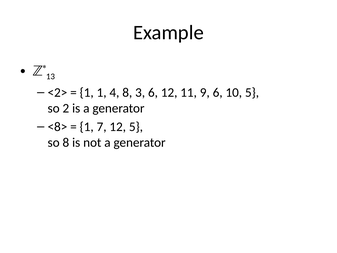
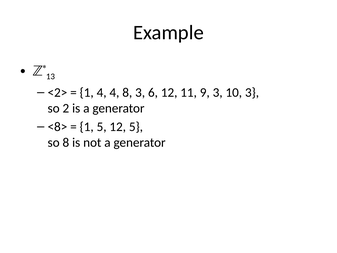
1 1: 1 -> 4
9 6: 6 -> 3
10 5: 5 -> 3
1 7: 7 -> 5
